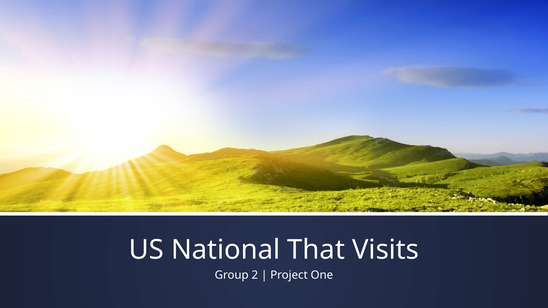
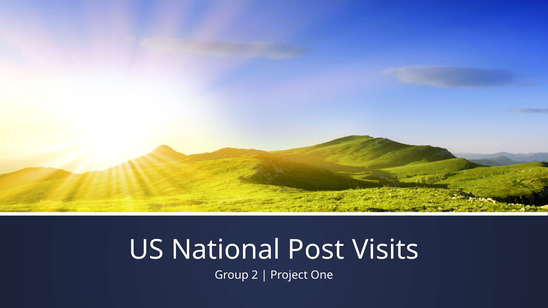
That: That -> Post
